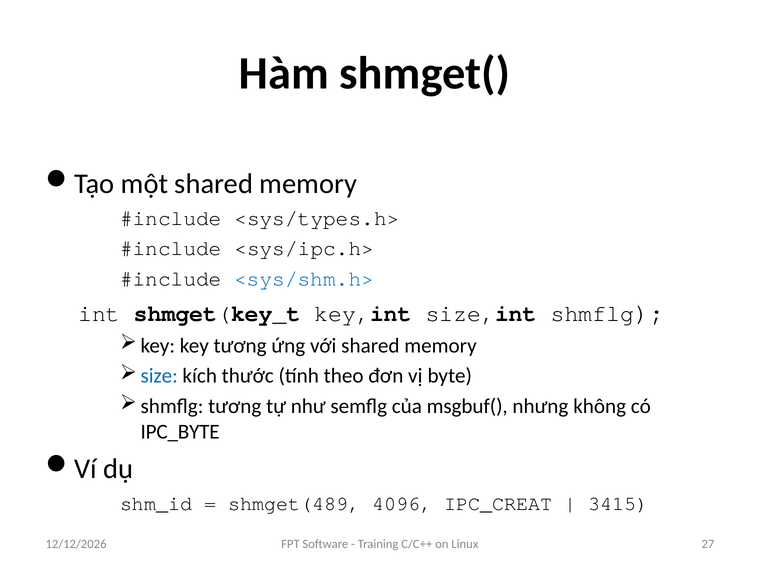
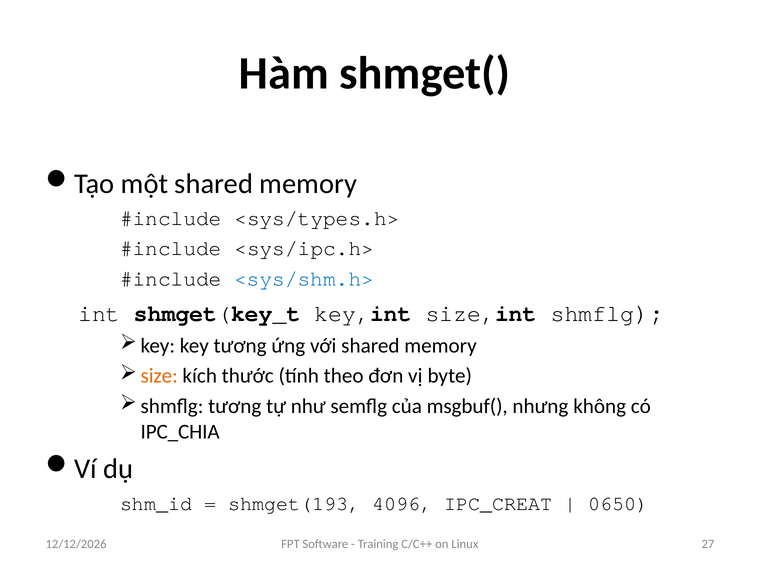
size colour: blue -> orange
IPC_BYTE: IPC_BYTE -> IPC_CHIA
shmget(489: shmget(489 -> shmget(193
3415: 3415 -> 0650
